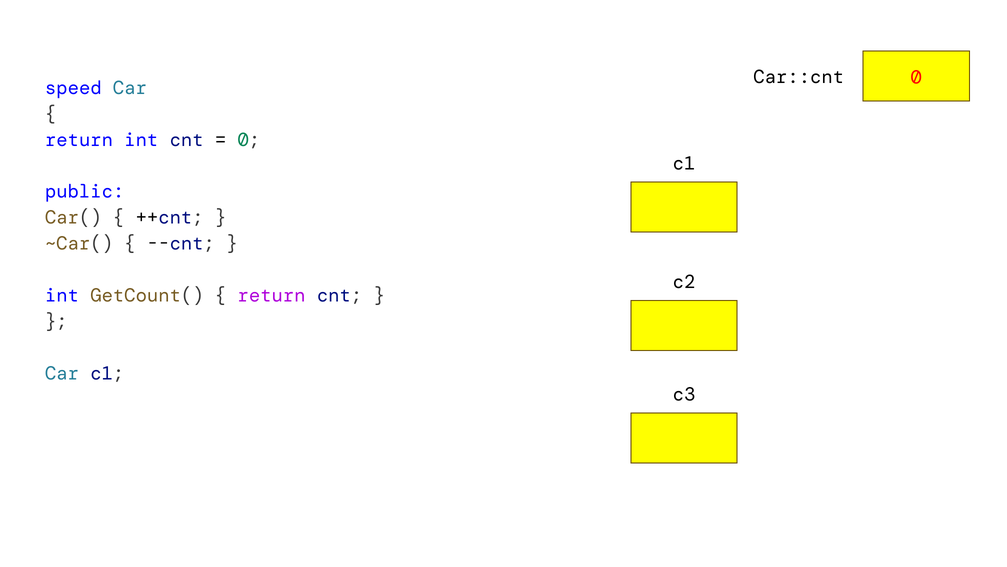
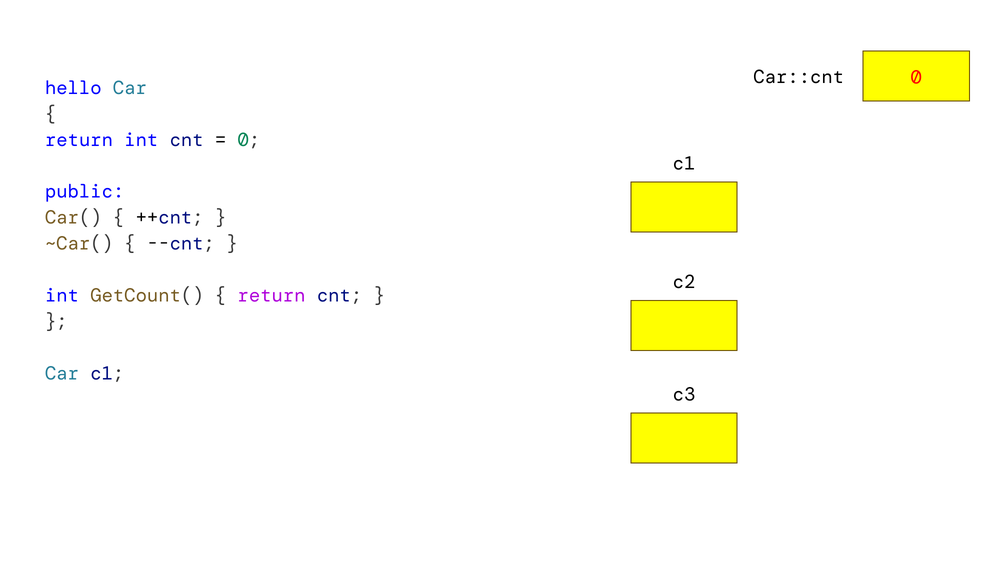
speed: speed -> hello
